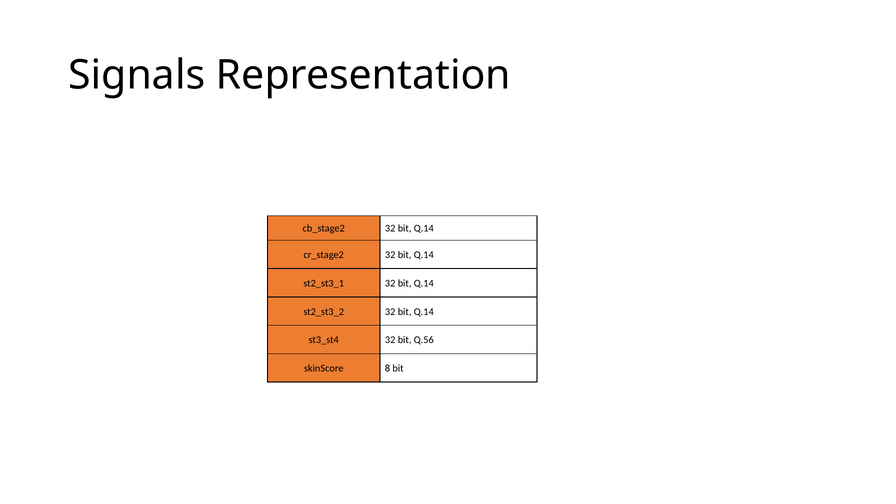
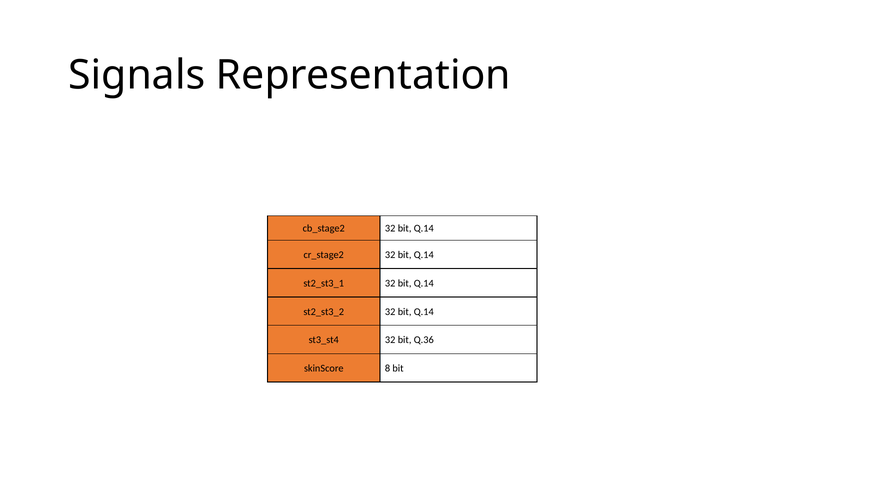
Q.56: Q.56 -> Q.36
